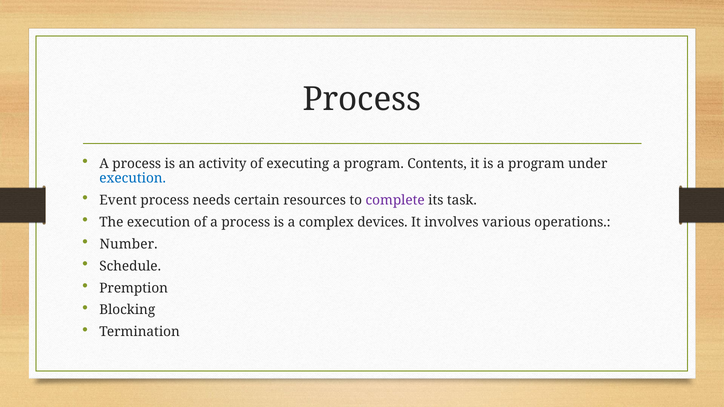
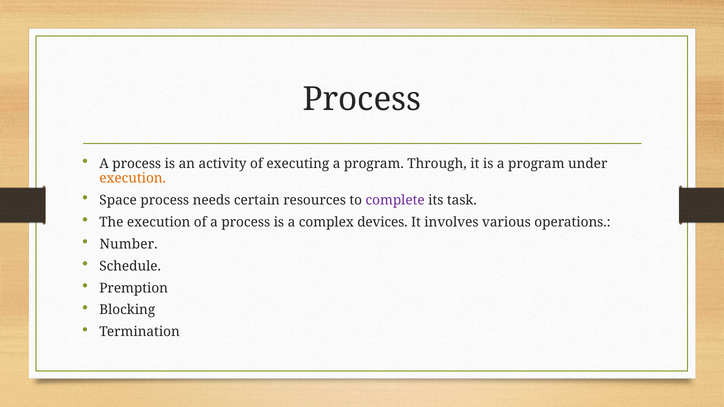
Contents: Contents -> Through
execution at (133, 178) colour: blue -> orange
Event: Event -> Space
